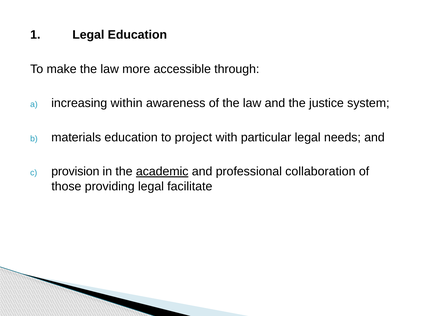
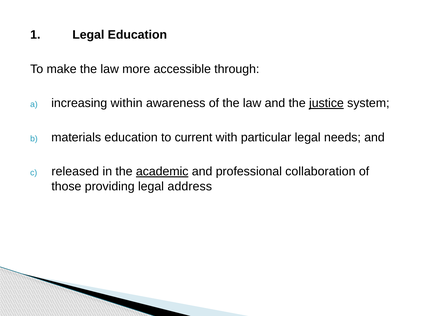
justice underline: none -> present
project: project -> current
provision: provision -> released
facilitate: facilitate -> address
